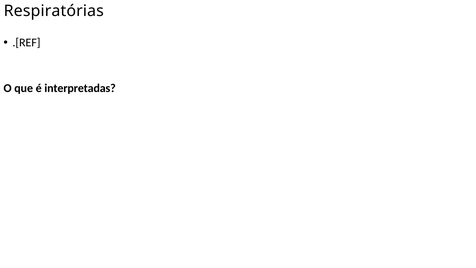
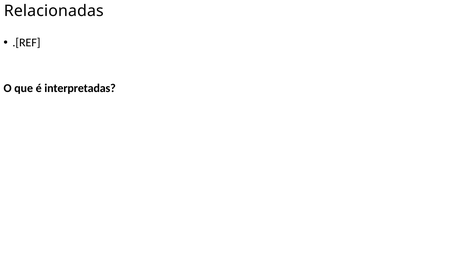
Respiratórias: Respiratórias -> Relacionadas
